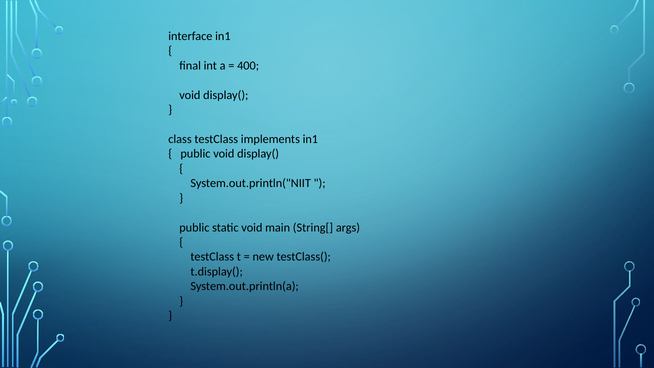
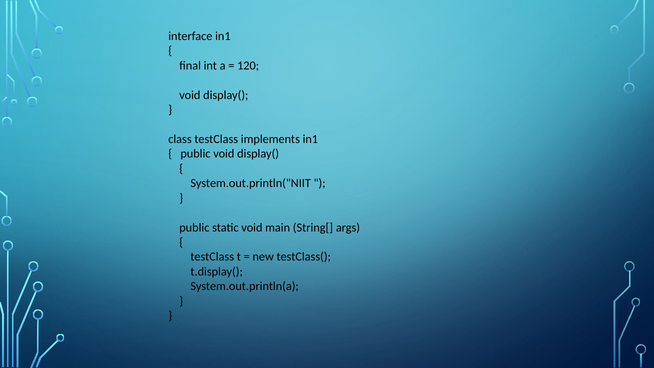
400: 400 -> 120
